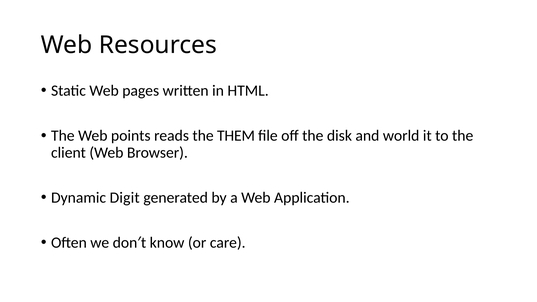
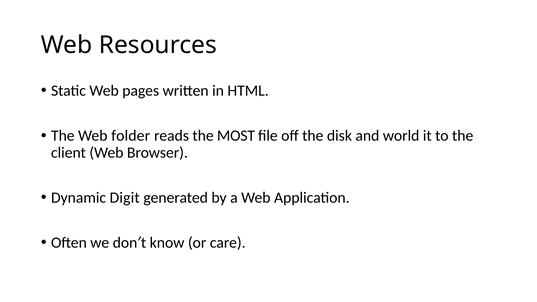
points: points -> folder
THEM: THEM -> MOST
